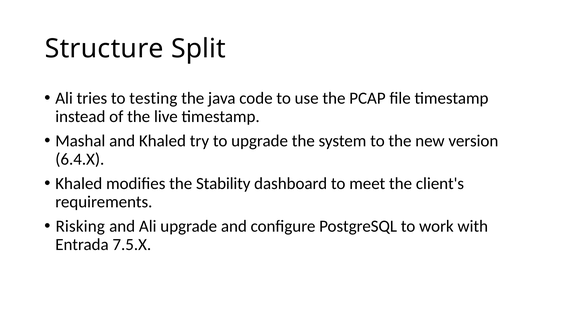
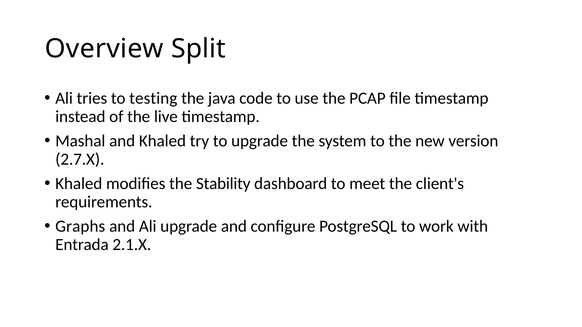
Structure: Structure -> Overview
6.4.X: 6.4.X -> 2.7.X
Risking: Risking -> Graphs
7.5.X: 7.5.X -> 2.1.X
